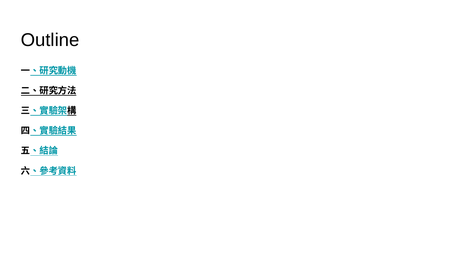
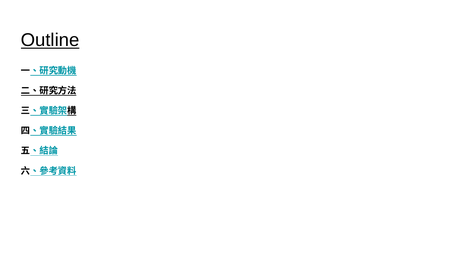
Outline underline: none -> present
